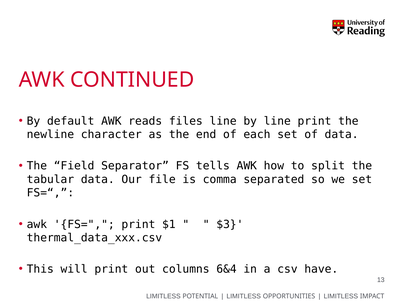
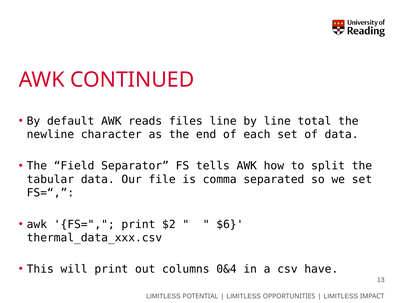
line print: print -> total
$1: $1 -> $2
$3: $3 -> $6
6&4: 6&4 -> 0&4
